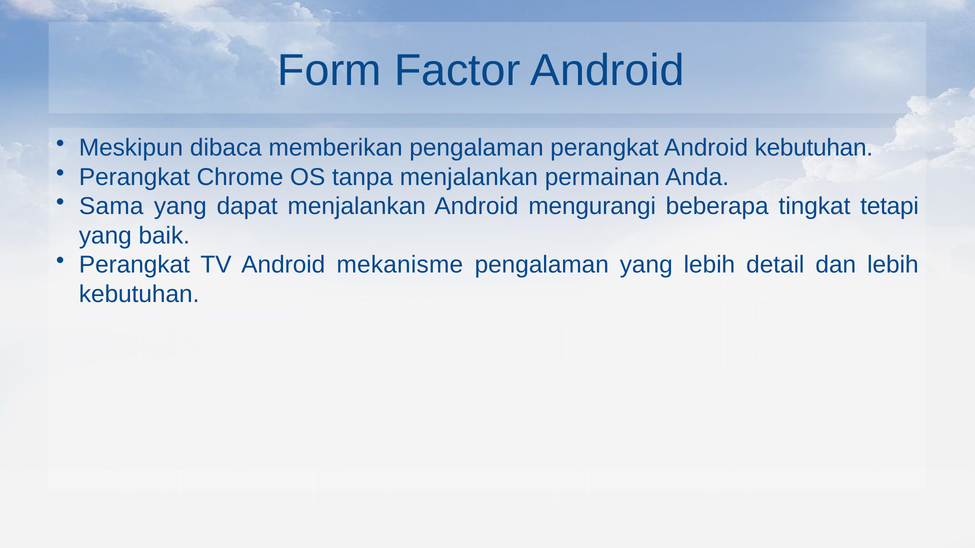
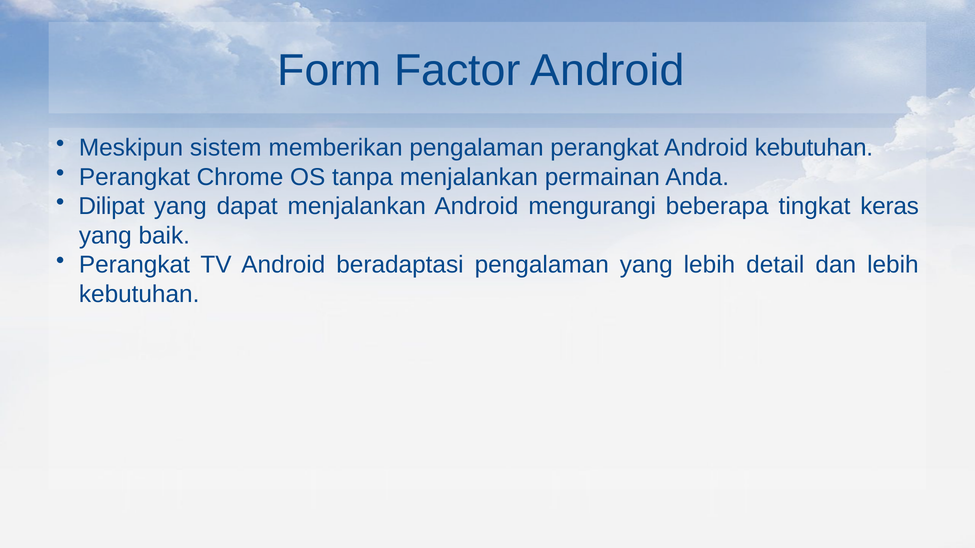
dibaca: dibaca -> sistem
Sama: Sama -> Dilipat
tetapi: tetapi -> keras
mekanisme: mekanisme -> beradaptasi
